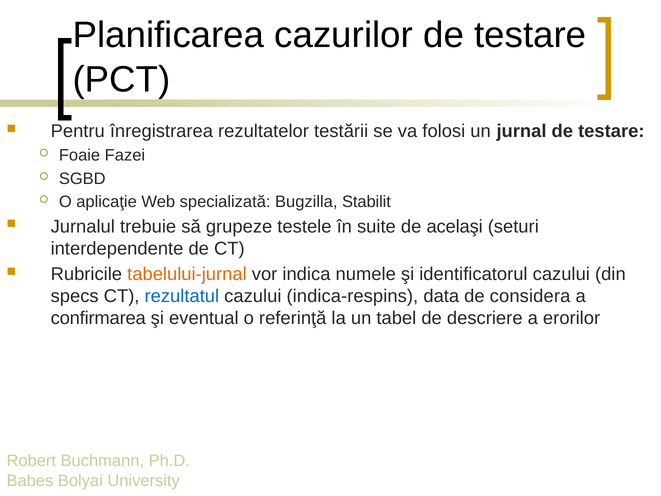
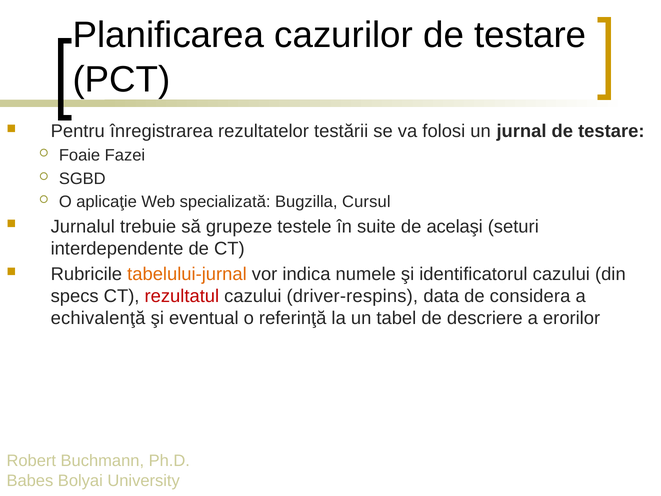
Stabilit: Stabilit -> Cursul
rezultatul colour: blue -> red
indica-respins: indica-respins -> driver-respins
confirmarea: confirmarea -> echivalenţă
